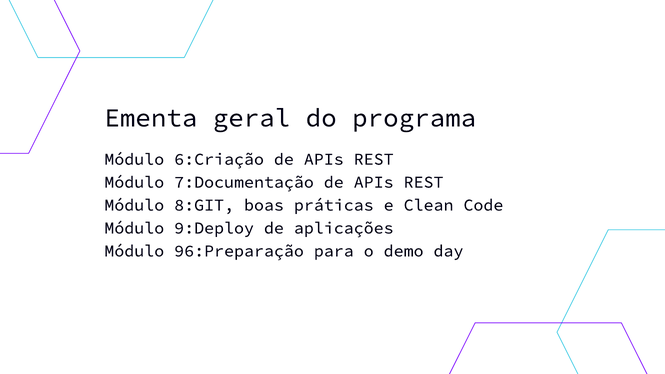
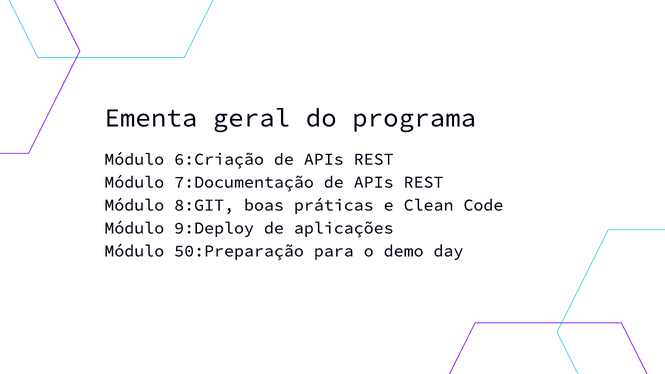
96:Preparação: 96:Preparação -> 50:Preparação
